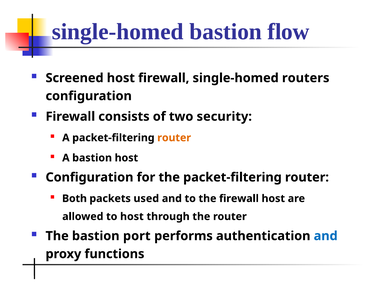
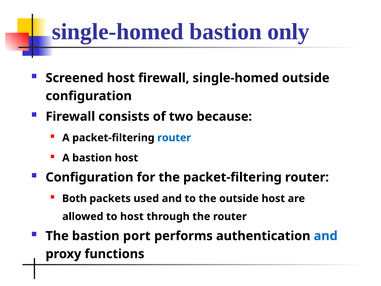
flow: flow -> only
single-homed routers: routers -> outside
security: security -> because
router at (174, 138) colour: orange -> blue
the firewall: firewall -> outside
